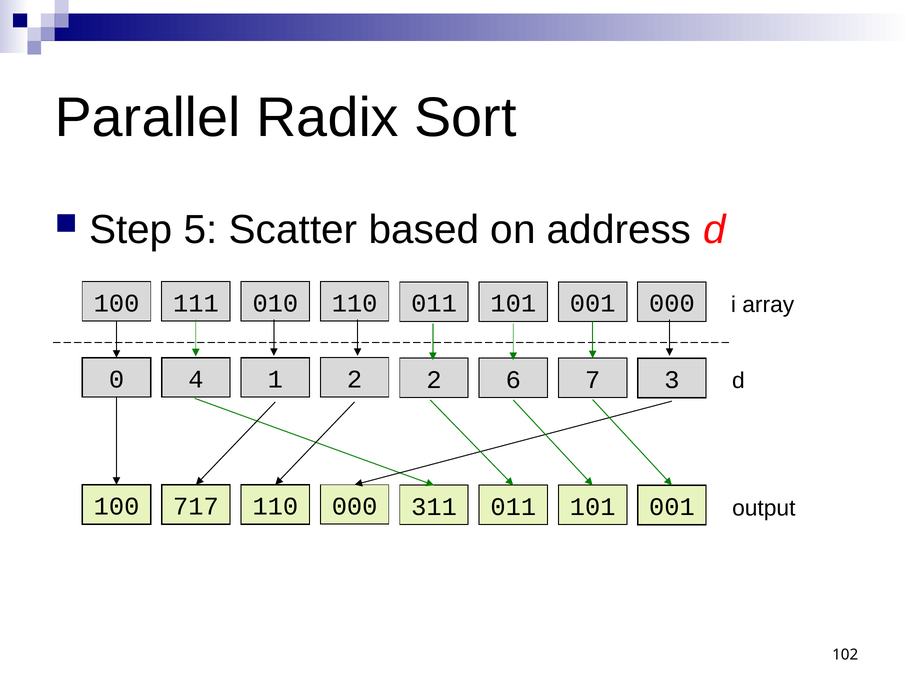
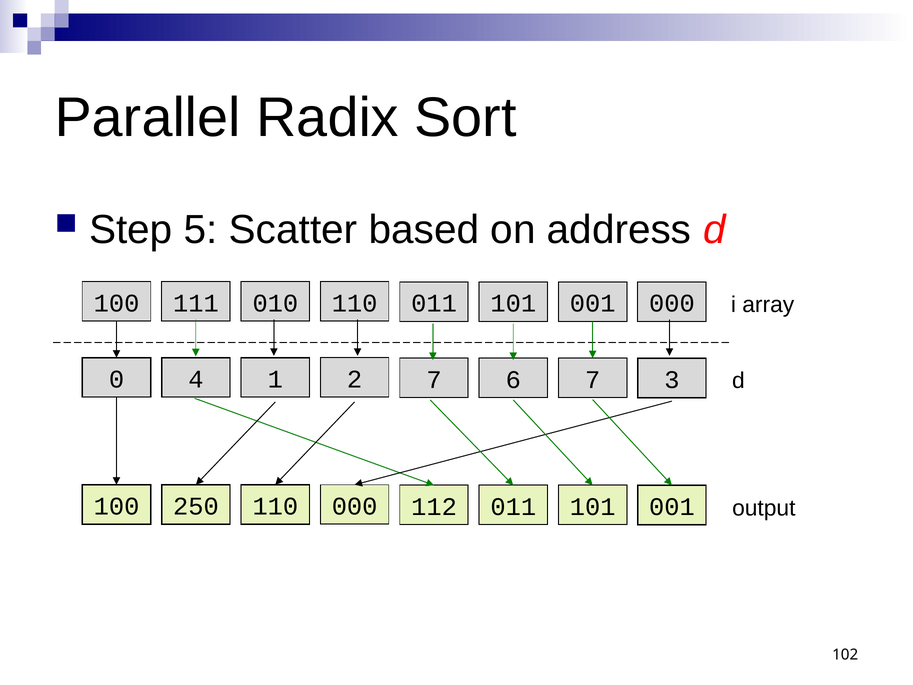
2 2: 2 -> 7
717: 717 -> 250
311: 311 -> 112
